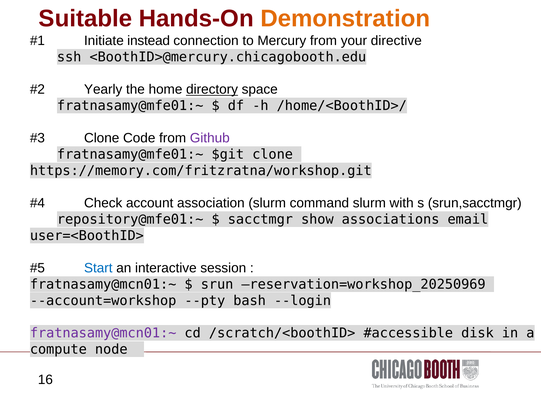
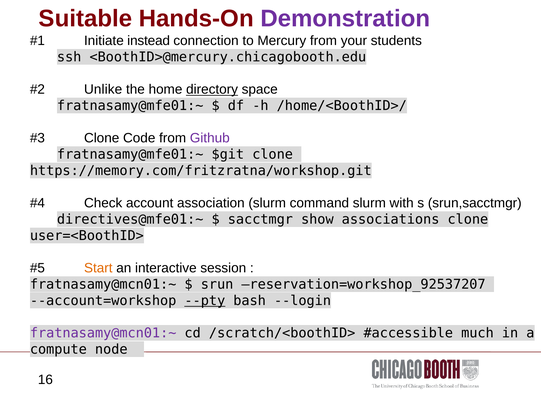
Demonstration colour: orange -> purple
directive: directive -> students
Yearly: Yearly -> Unlike
repository@mfe01:~: repository@mfe01:~ -> directives@mfe01:~
associations email: email -> clone
Start colour: blue -> orange
reservation=workshop_20250969: reservation=workshop_20250969 -> reservation=workshop_92537207
--pty underline: none -> present
disk: disk -> much
